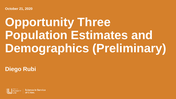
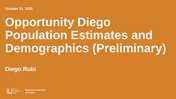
Opportunity Three: Three -> Diego
